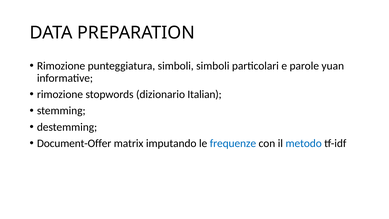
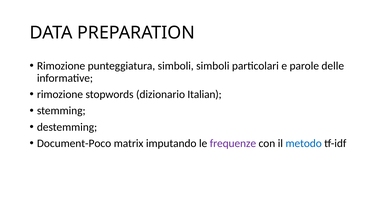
yuan: yuan -> delle
Document-Offer: Document-Offer -> Document-Poco
frequenze colour: blue -> purple
